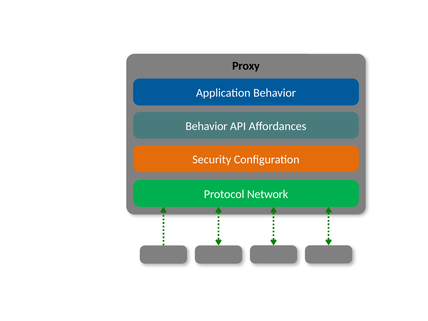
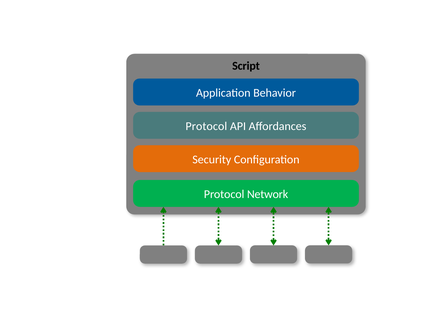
Proxy: Proxy -> Script
Behavior at (206, 126): Behavior -> Protocol
